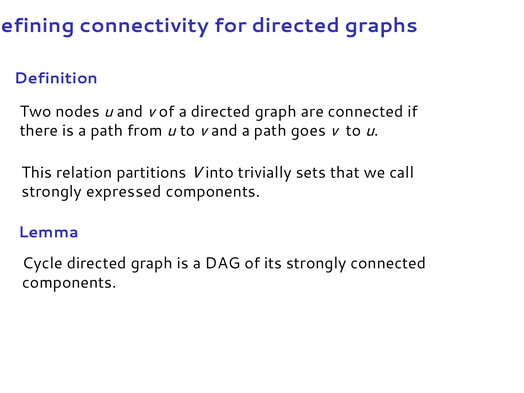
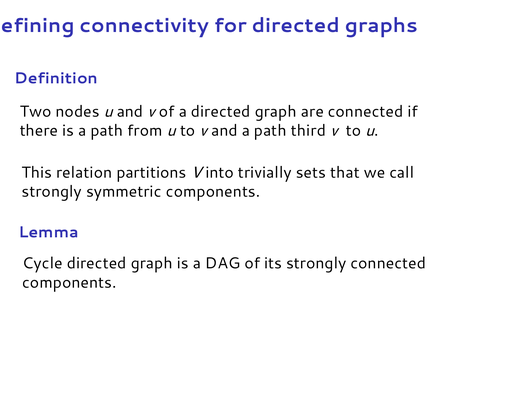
goes: goes -> third
expressed: expressed -> symmetric
